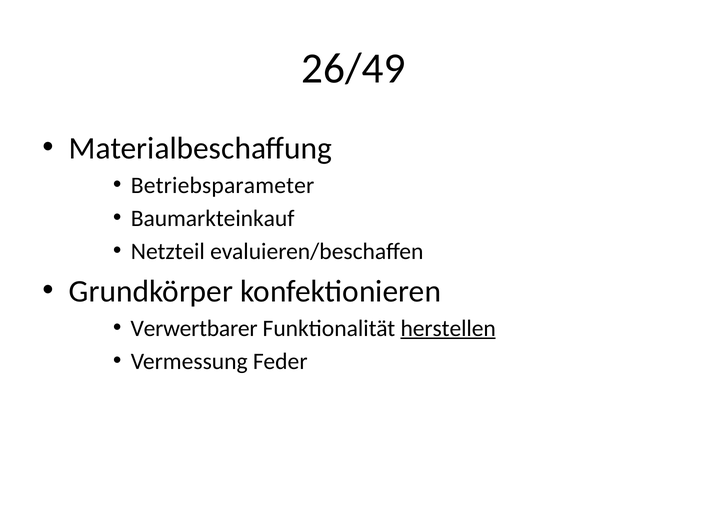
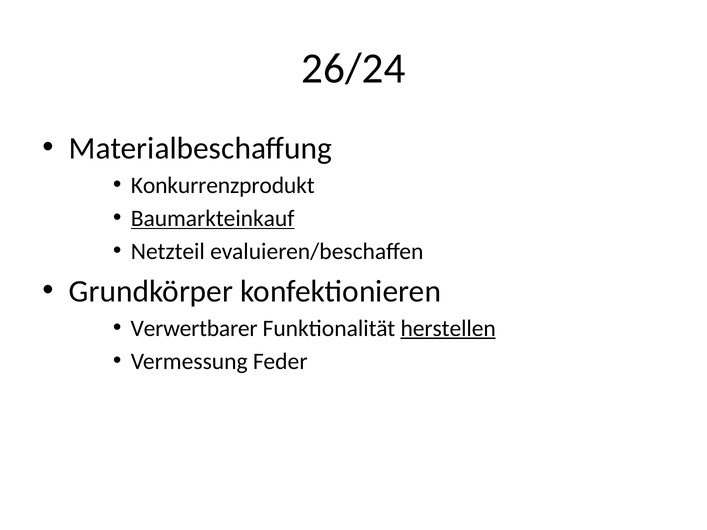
26/49: 26/49 -> 26/24
Betriebsparameter: Betriebsparameter -> Konkurrenzprodukt
Baumarkteinkauf underline: none -> present
